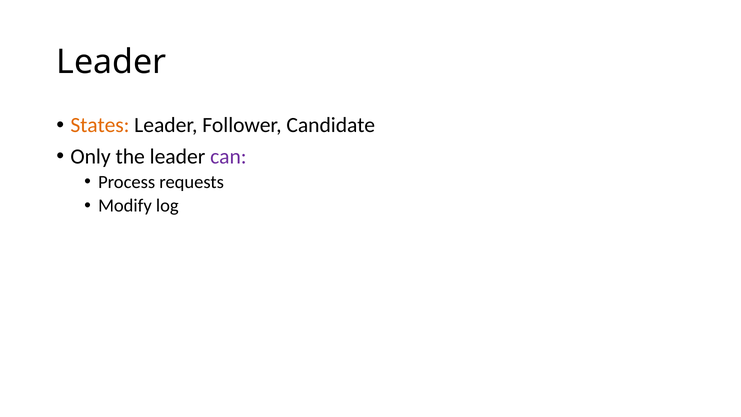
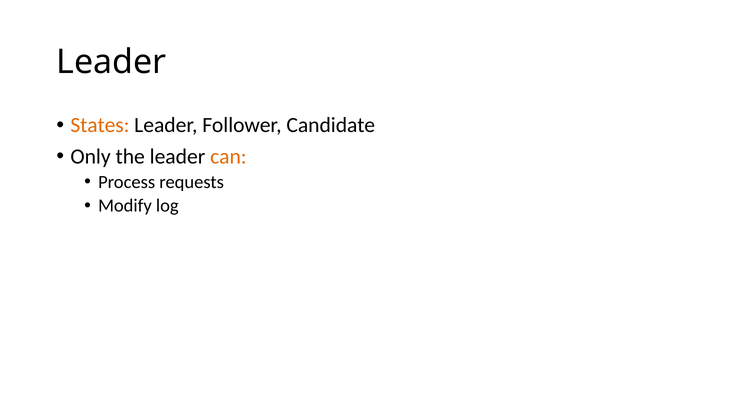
can colour: purple -> orange
